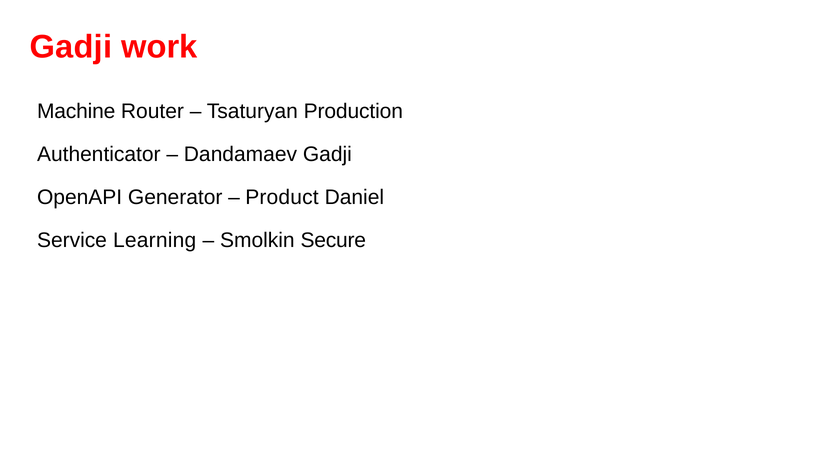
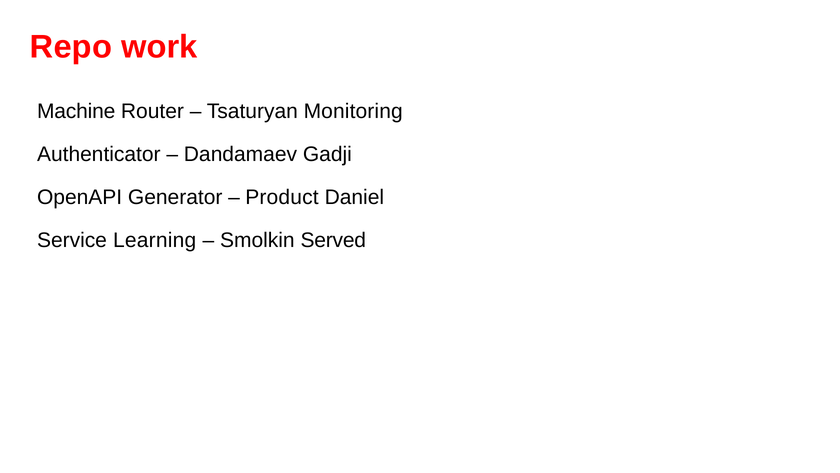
Gadji at (71, 47): Gadji -> Repo
Production: Production -> Monitoring
Secure: Secure -> Served
